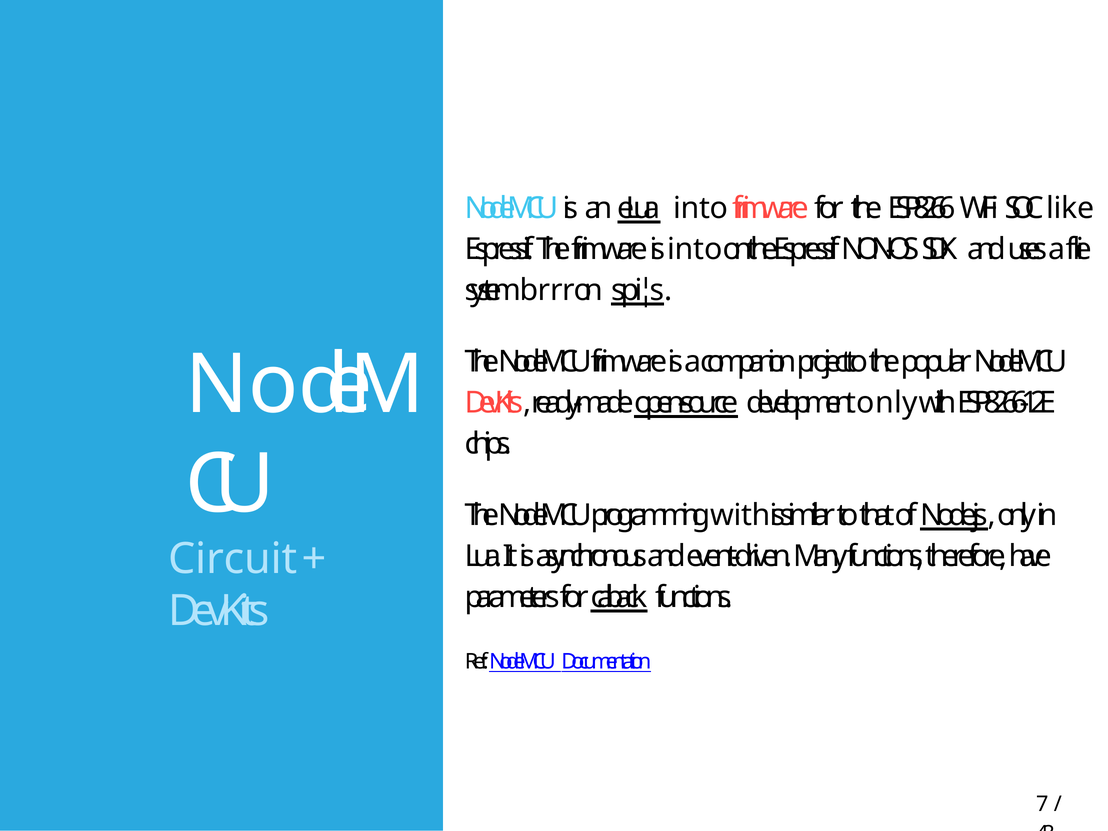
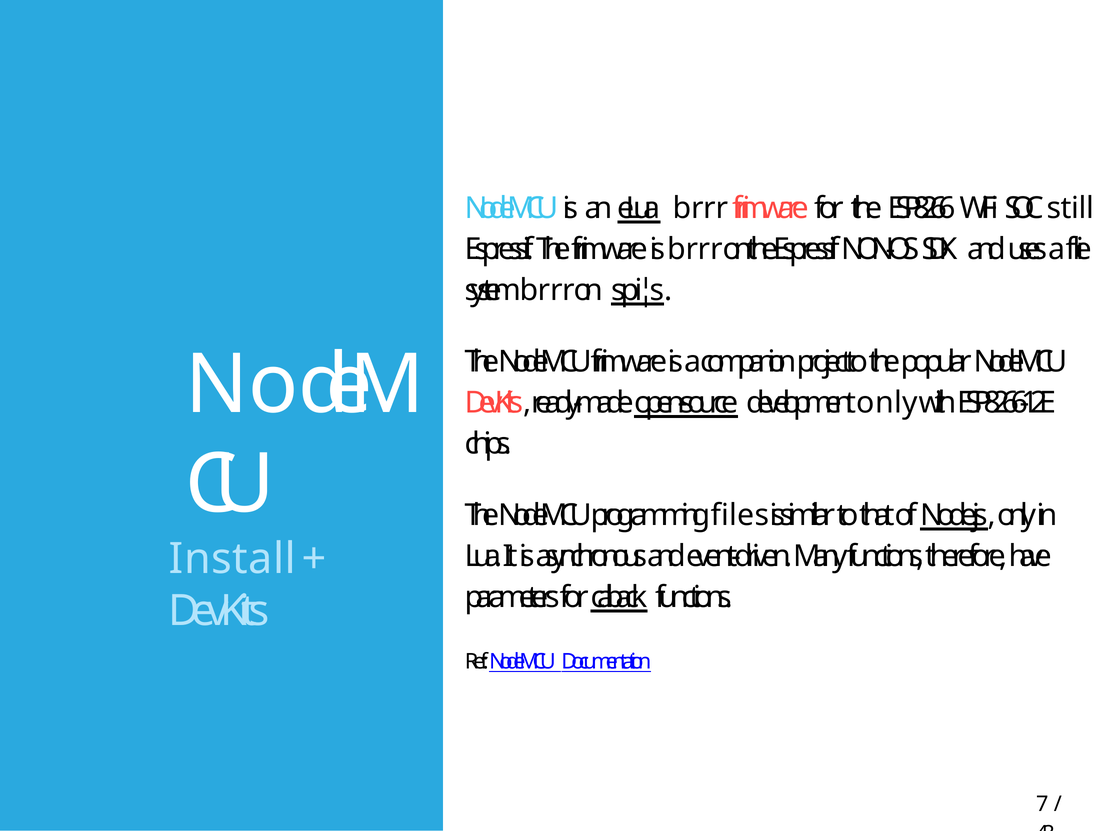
eLua into: into -> brrr
like: like -> still
is into: into -> brrr
with at (740, 515): with -> files
Circuit: Circuit -> Install
